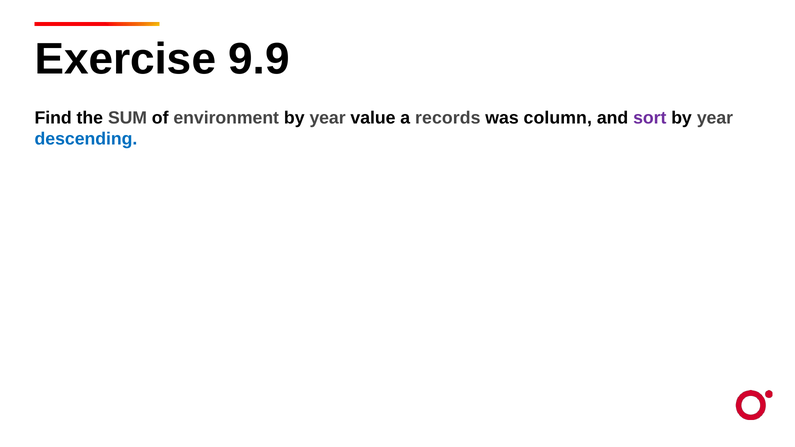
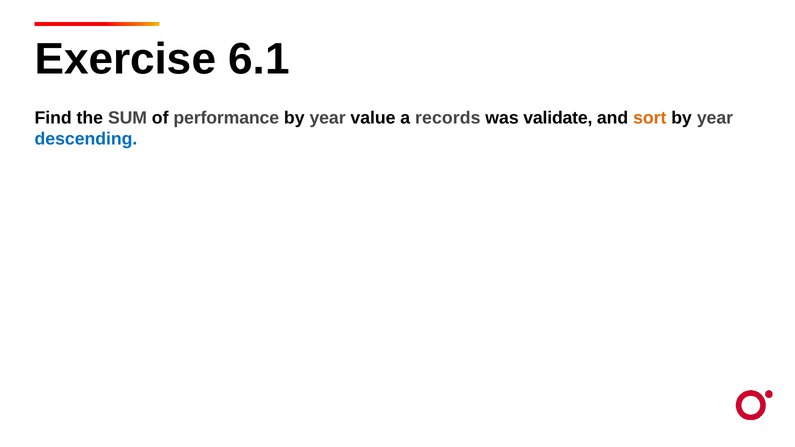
9.9: 9.9 -> 6.1
environment: environment -> performance
column: column -> validate
sort colour: purple -> orange
